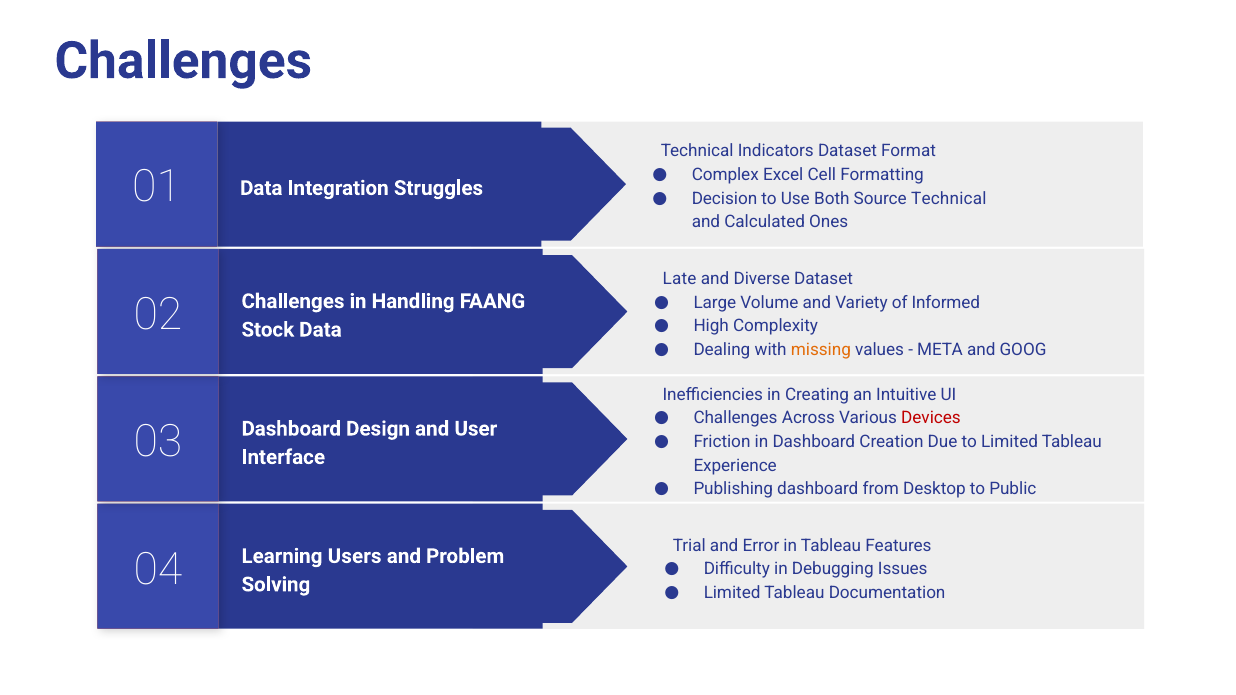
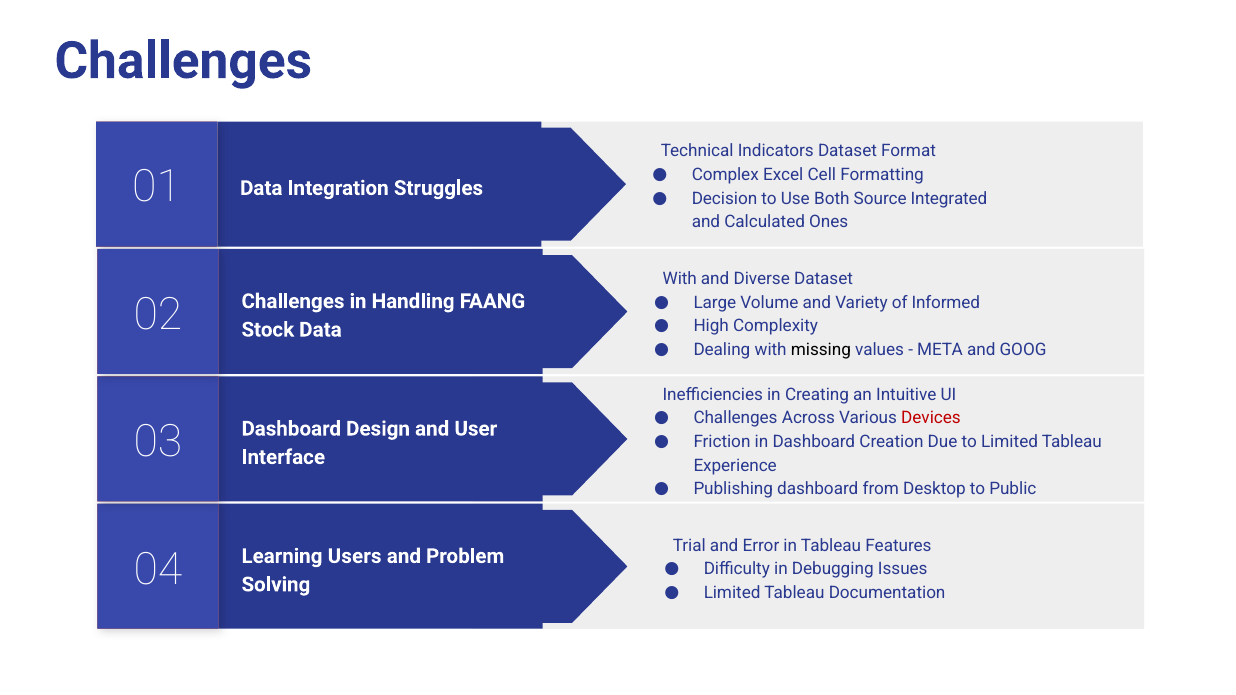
Source Technical: Technical -> Integrated
Late at (680, 279): Late -> With
missing colour: orange -> black
